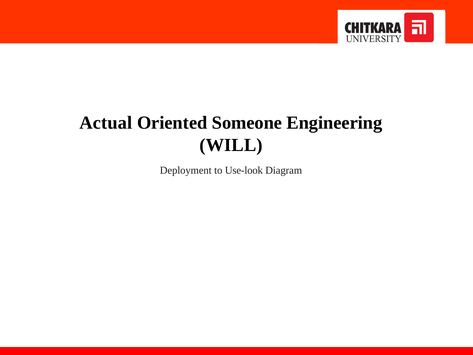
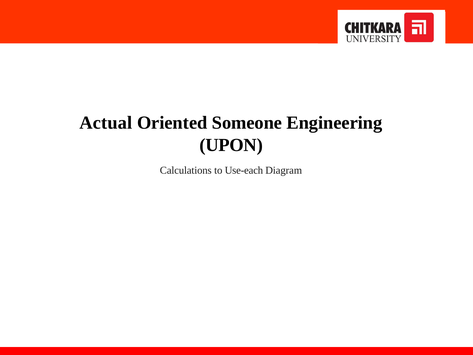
WILL: WILL -> UPON
Deployment: Deployment -> Calculations
Use-look: Use-look -> Use-each
